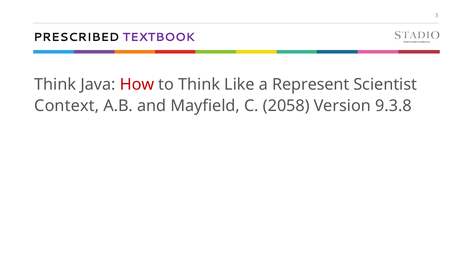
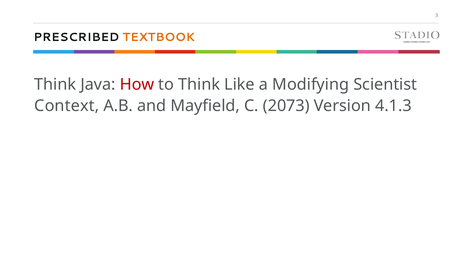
TEXTBOOK colour: purple -> orange
Represent: Represent -> Modifying
2058: 2058 -> 2073
9.3.8: 9.3.8 -> 4.1.3
